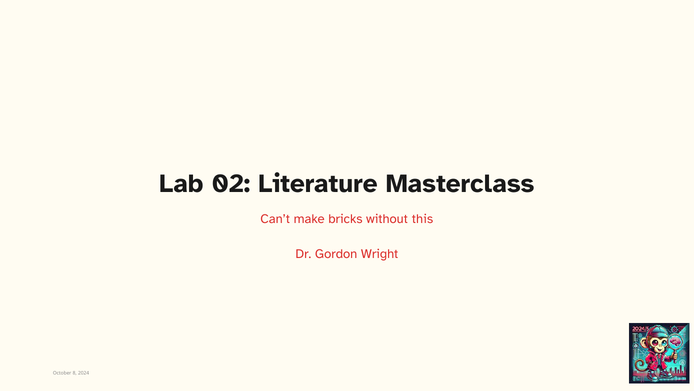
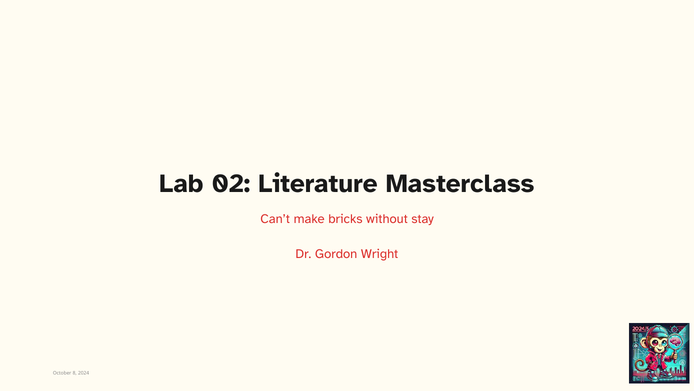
this: this -> stay
